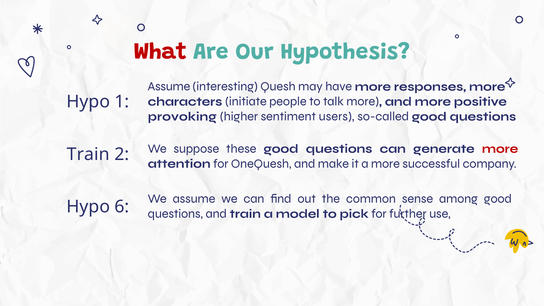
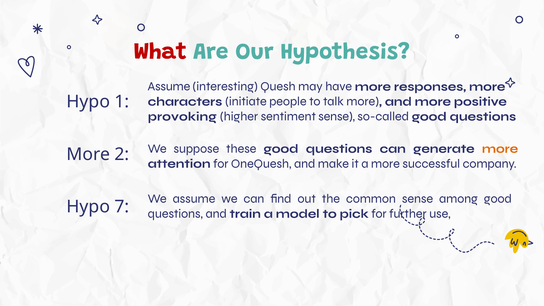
sentiment users: users -> sense
more at (500, 149) colour: red -> orange
Train at (88, 154): Train -> More
6: 6 -> 7
